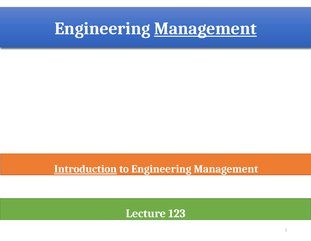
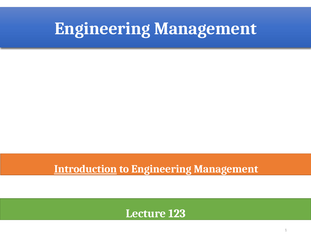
Management at (205, 29) underline: present -> none
